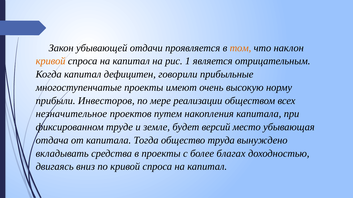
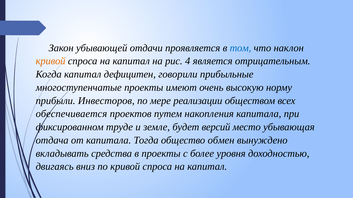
том colour: orange -> blue
1: 1 -> 4
незначительное: незначительное -> обеспечивается
труда: труда -> обмен
благах: благах -> уровня
